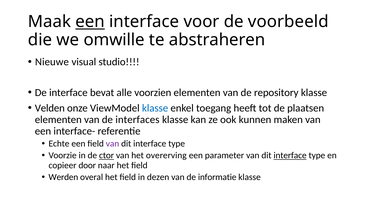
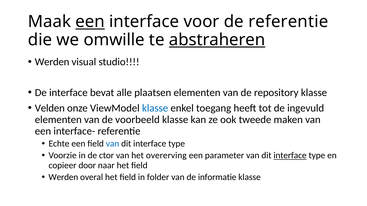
de voorbeeld: voorbeeld -> referentie
abstraheren underline: none -> present
Nieuwe at (52, 62): Nieuwe -> Werden
voorzien: voorzien -> plaatsen
plaatsen: plaatsen -> ingevuld
interfaces: interfaces -> voorbeeld
kunnen: kunnen -> tweede
van at (113, 144) colour: purple -> blue
ctor underline: present -> none
dezen: dezen -> folder
